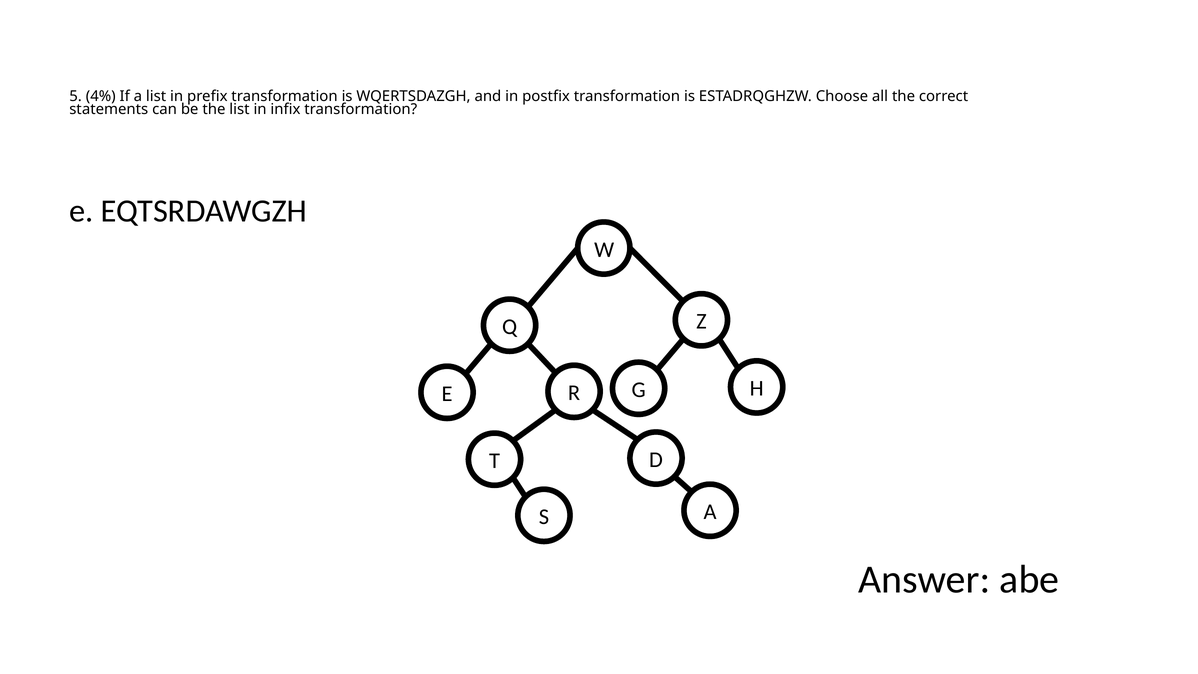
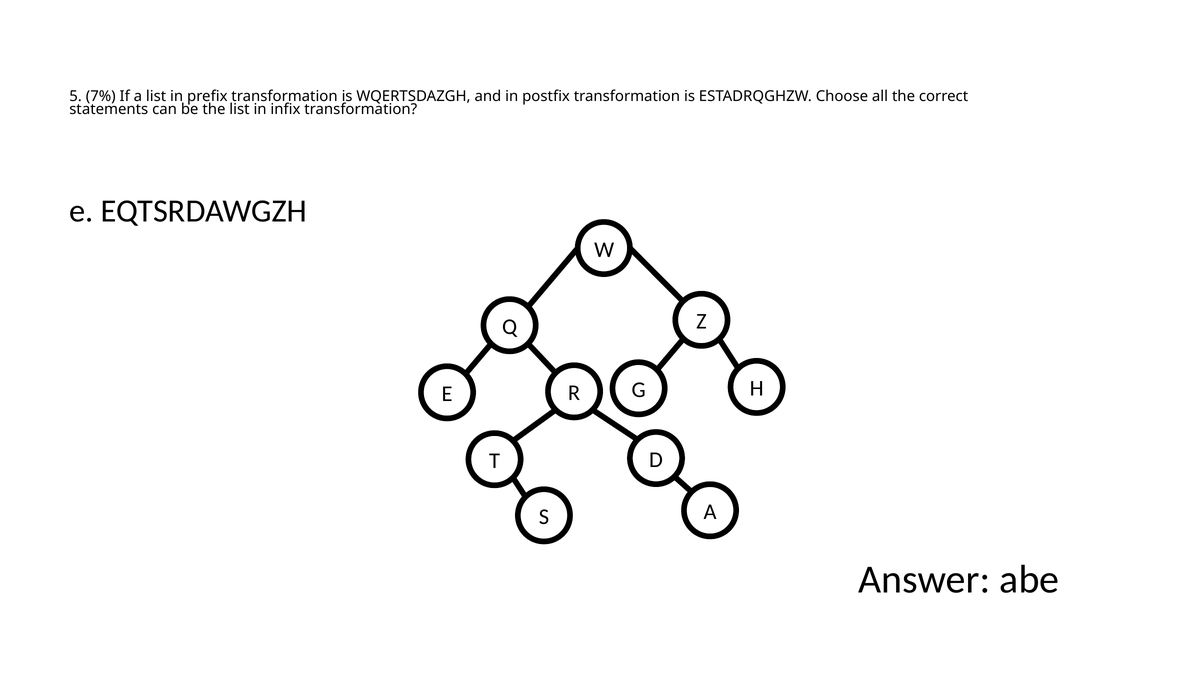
4%: 4% -> 7%
